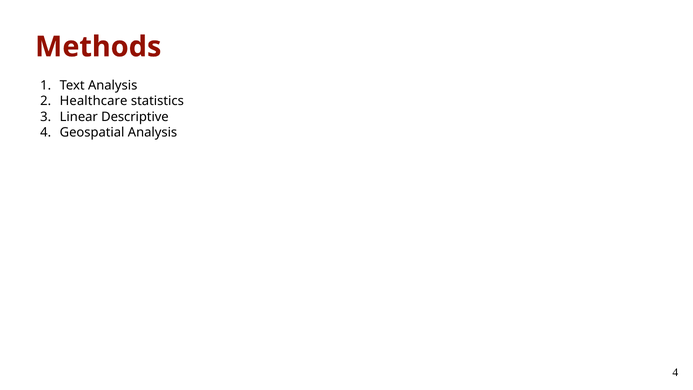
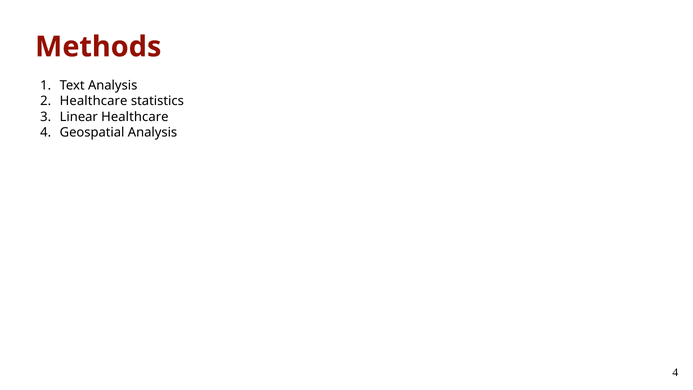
Linear Descriptive: Descriptive -> Healthcare
